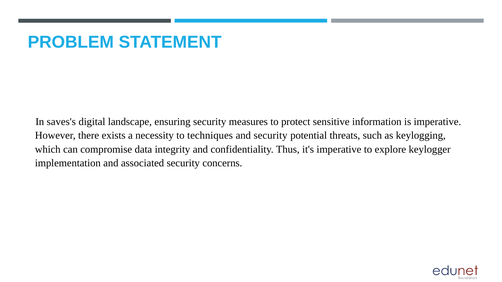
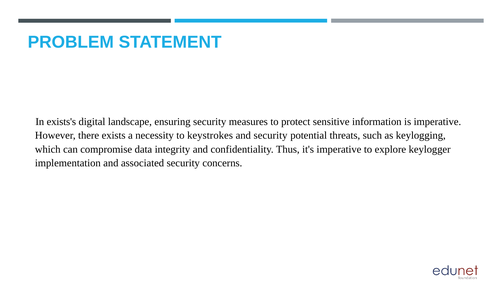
saves's: saves's -> exists's
techniques: techniques -> keystrokes
